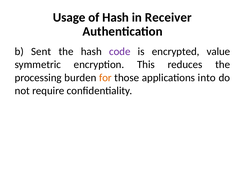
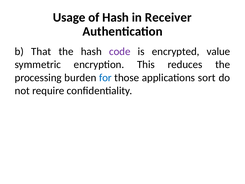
Sent: Sent -> That
for colour: orange -> blue
into: into -> sort
